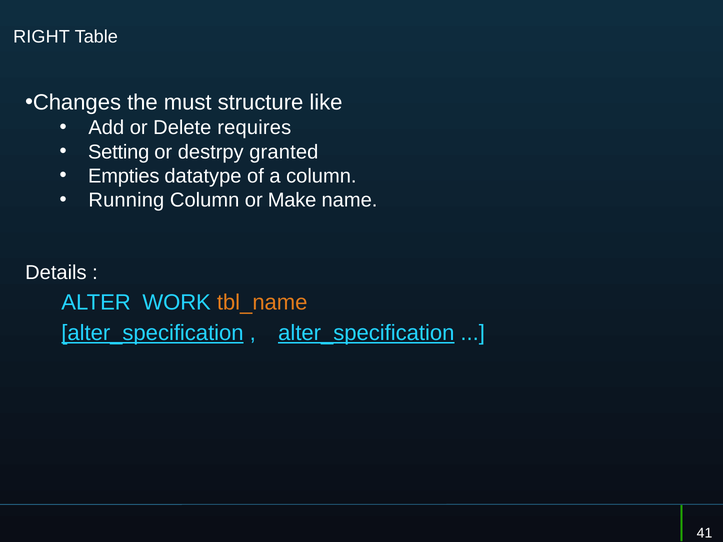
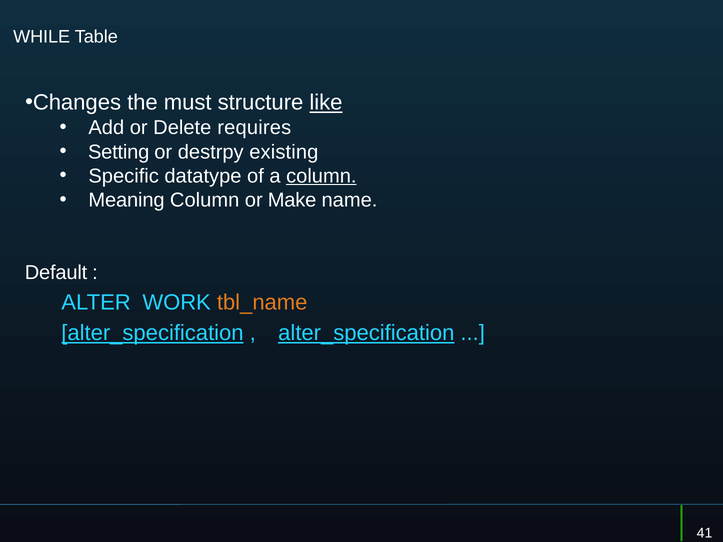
RIGHT: RIGHT -> WHILE
like underline: none -> present
granted: granted -> existing
Empties: Empties -> Specific
column at (321, 176) underline: none -> present
Running: Running -> Meaning
Details: Details -> Default
